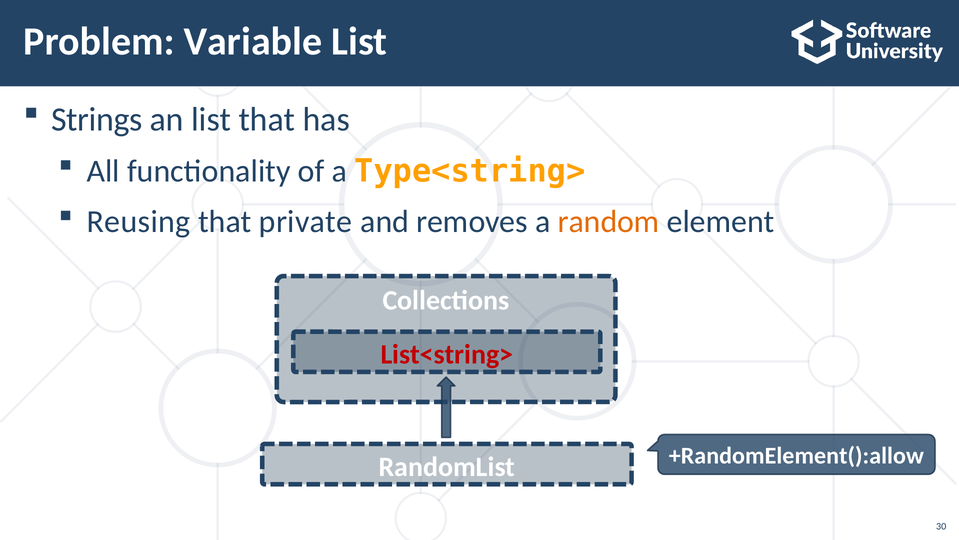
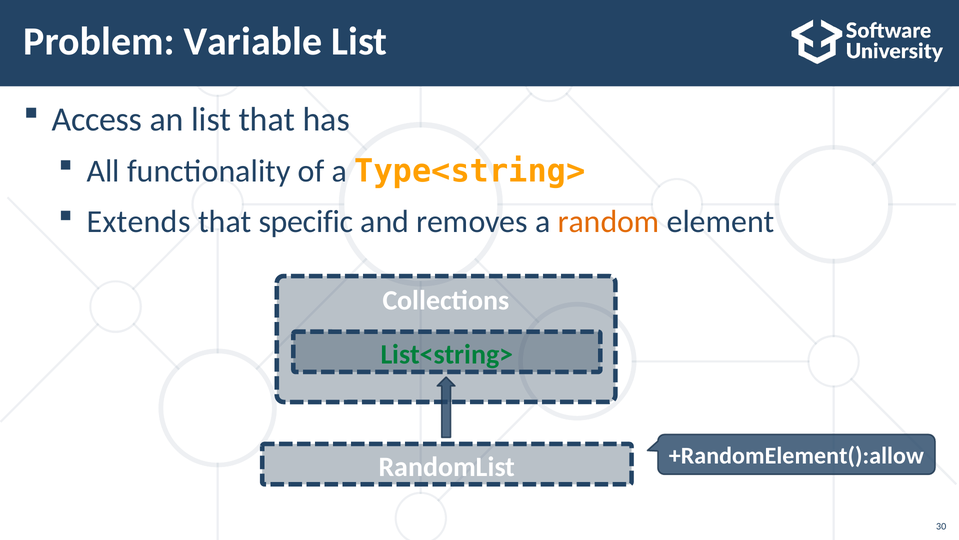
Strings: Strings -> Access
Reusing: Reusing -> Extends
private: private -> specific
List<string> colour: red -> green
